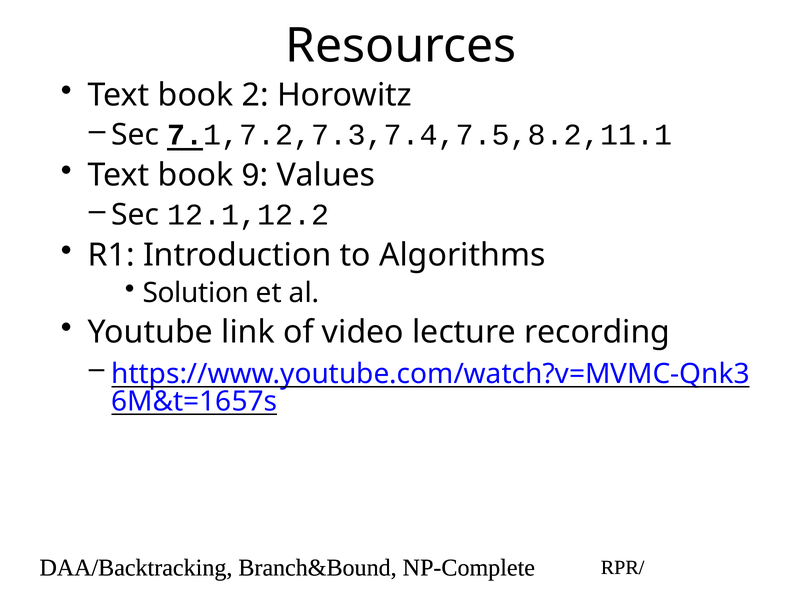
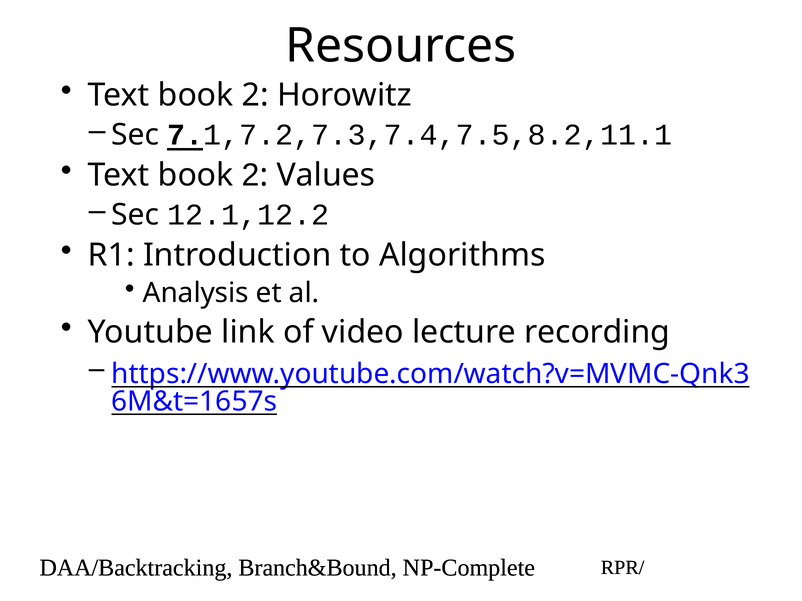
9 at (251, 175): 9 -> 2
Solution: Solution -> Analysis
